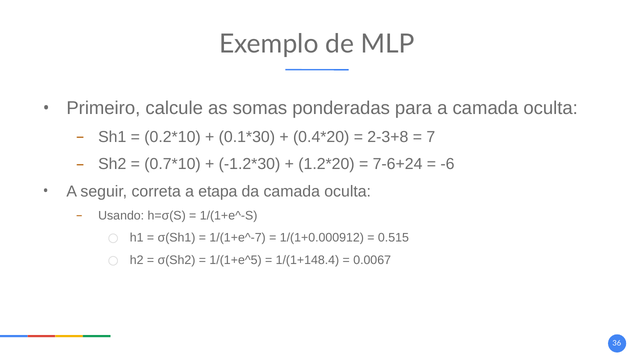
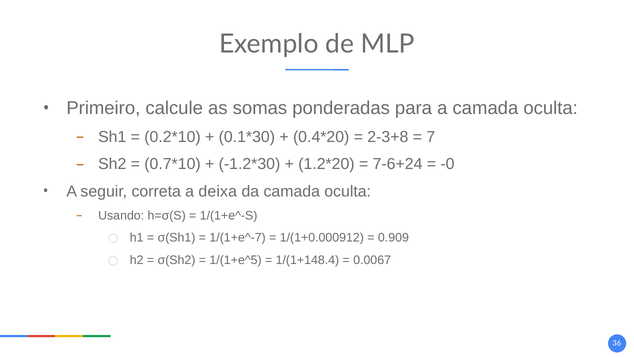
-6: -6 -> -0
etapa: etapa -> deixa
0.515: 0.515 -> 0.909
